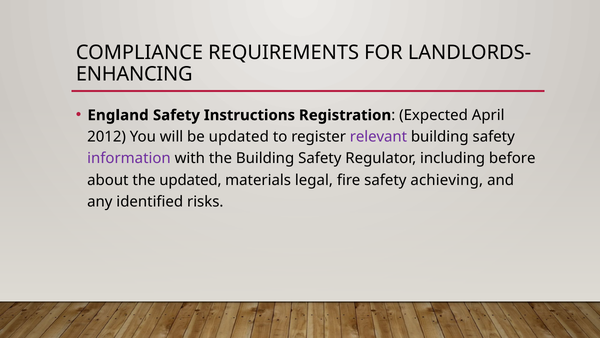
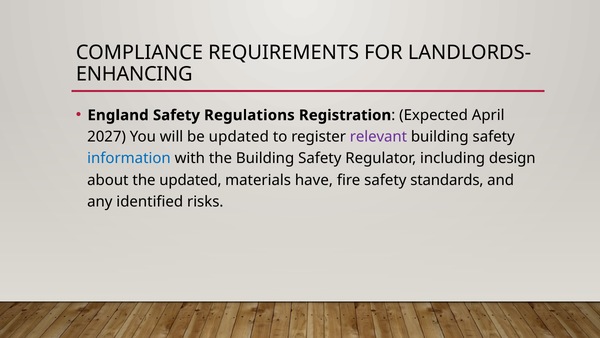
Instructions: Instructions -> Regulations
2012: 2012 -> 2027
information colour: purple -> blue
before: before -> design
legal: legal -> have
achieving: achieving -> standards
